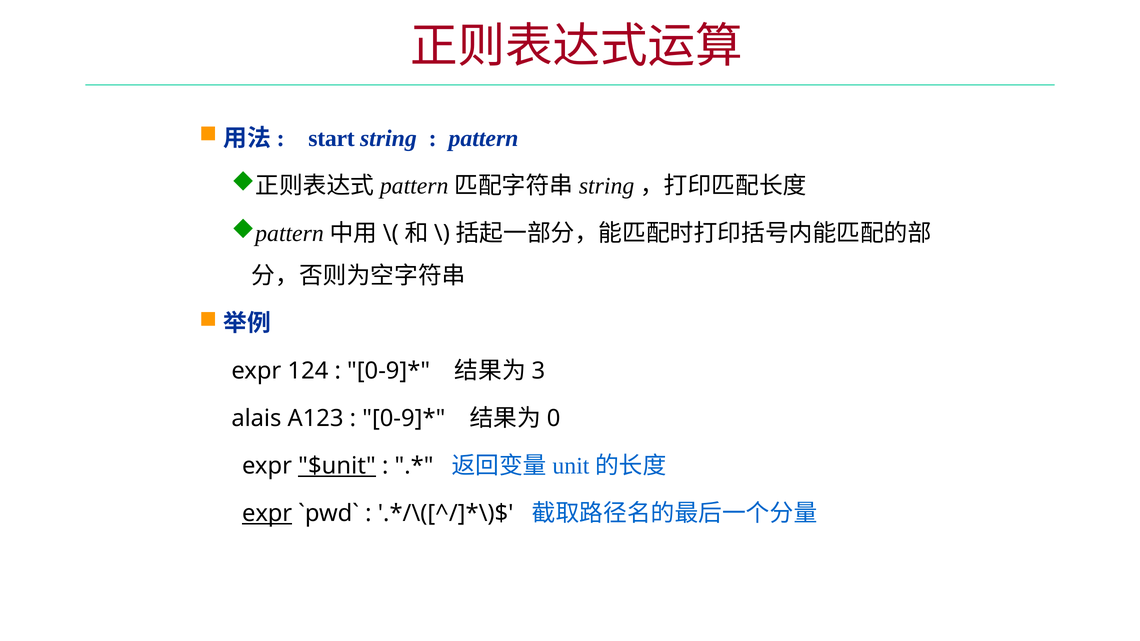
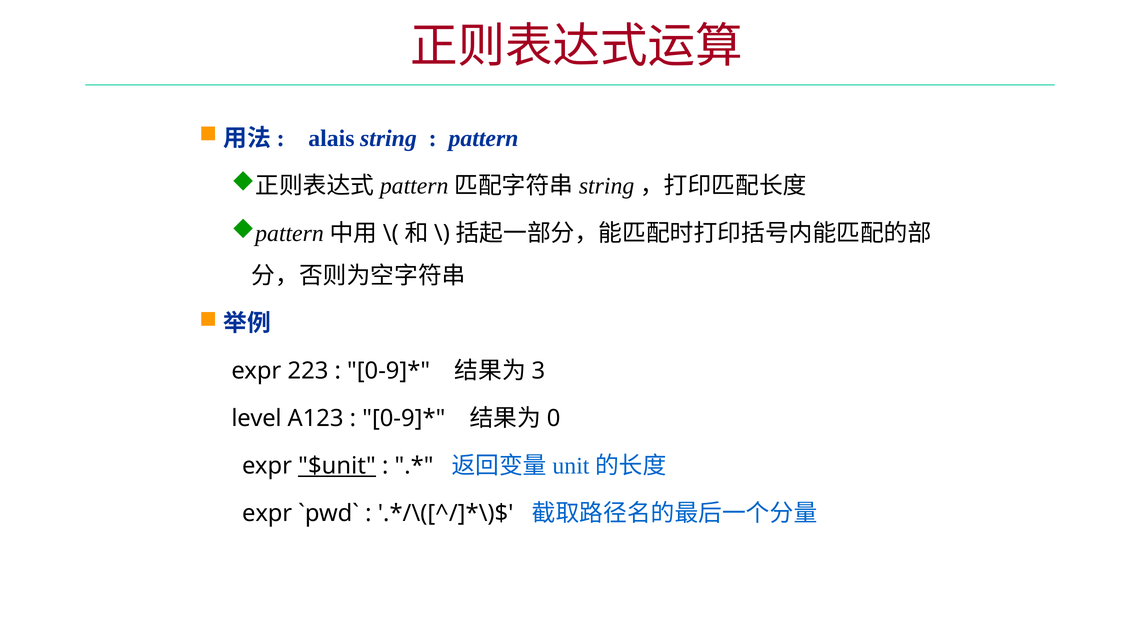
start: start -> alais
124: 124 -> 223
alais: alais -> level
expr at (267, 514) underline: present -> none
